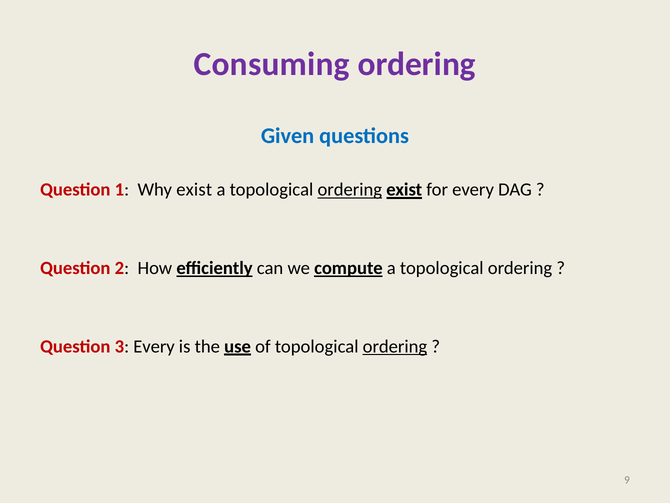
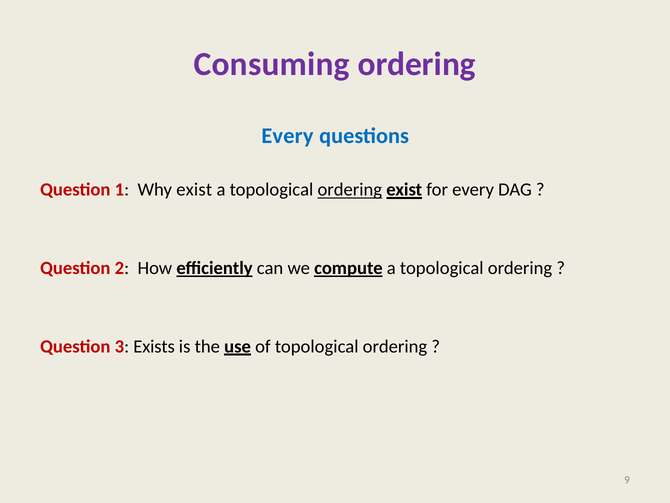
Given at (288, 136): Given -> Every
3 Every: Every -> Exists
ordering at (395, 346) underline: present -> none
